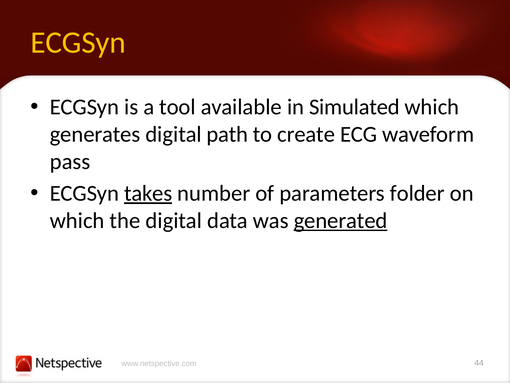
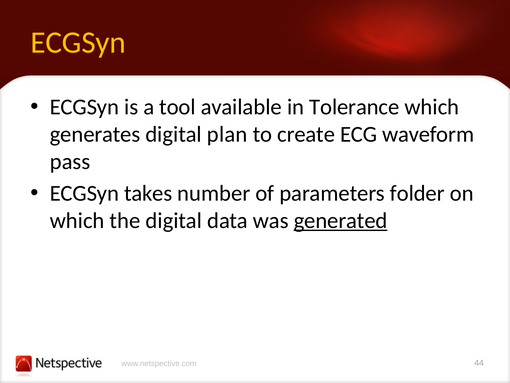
Simulated: Simulated -> Tolerance
path: path -> plan
takes underline: present -> none
